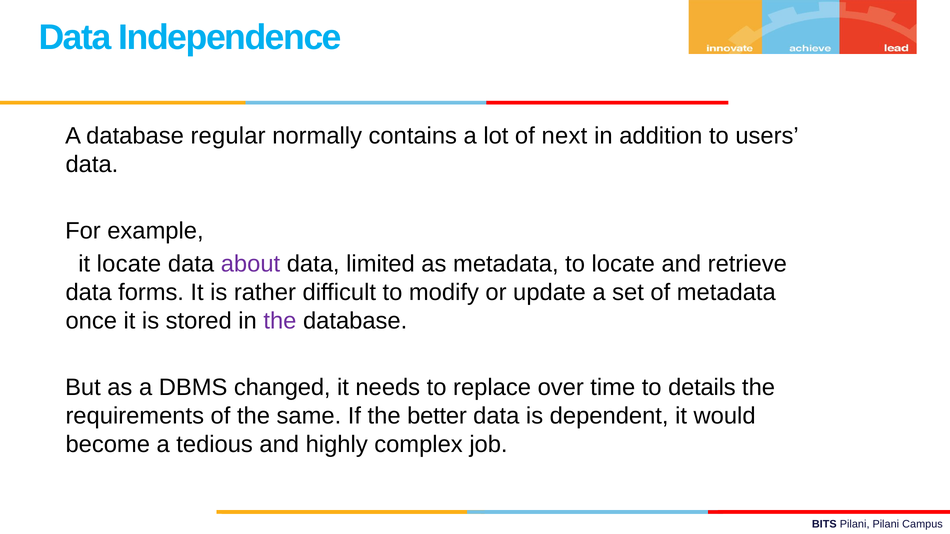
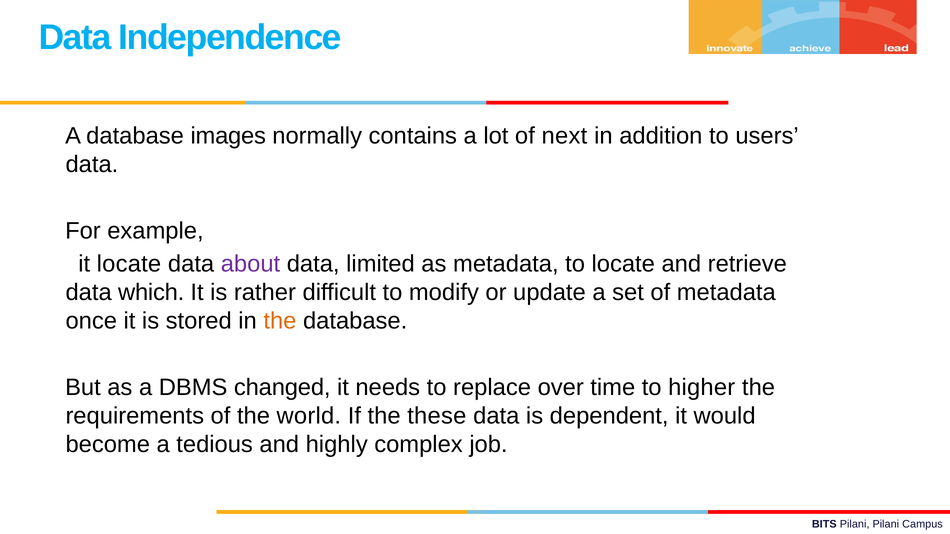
regular: regular -> images
forms: forms -> which
the at (280, 321) colour: purple -> orange
details: details -> higher
same: same -> world
better: better -> these
